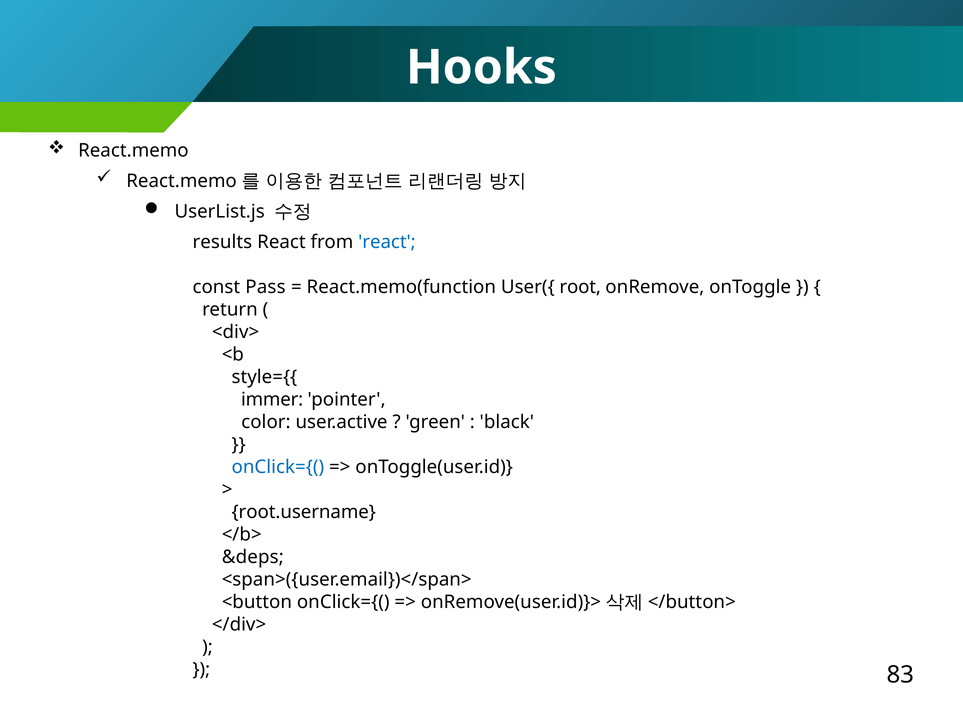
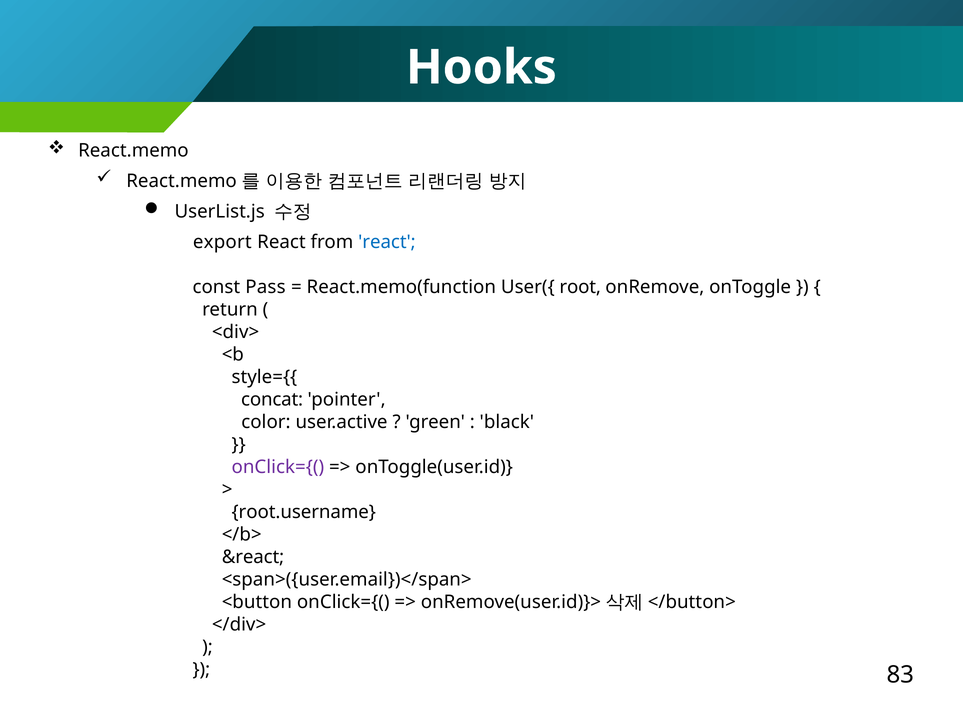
results: results -> export
immer: immer -> concat
onClick={( at (278, 467) colour: blue -> purple
&deps: &deps -> &react
